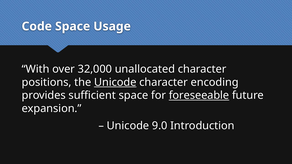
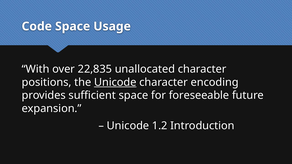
32,000: 32,000 -> 22,835
foreseeable underline: present -> none
9.0: 9.0 -> 1.2
